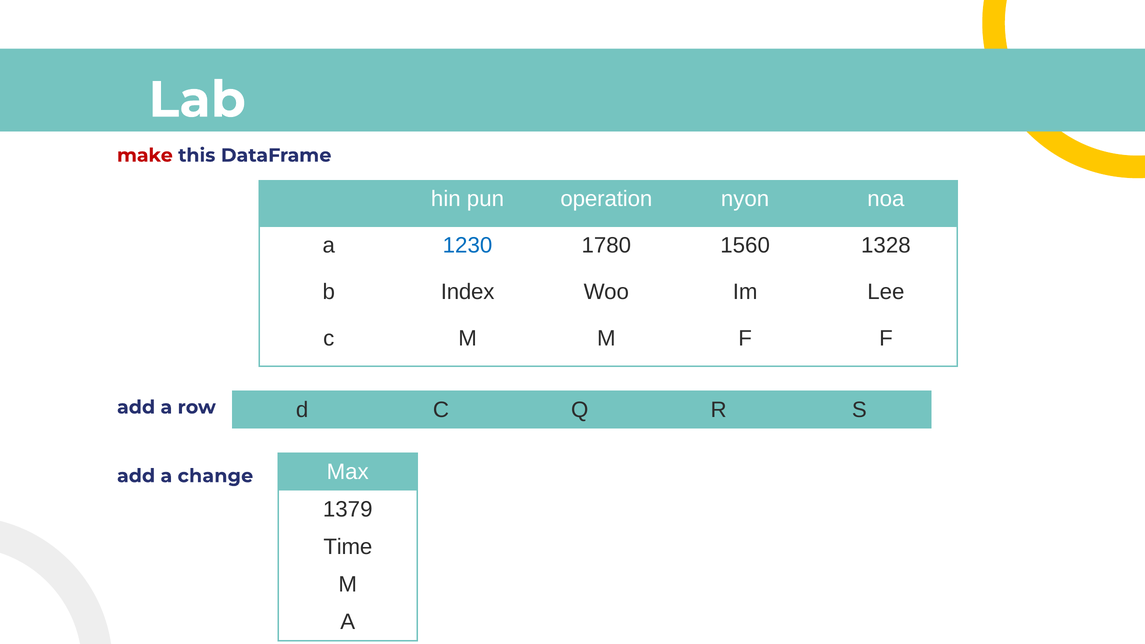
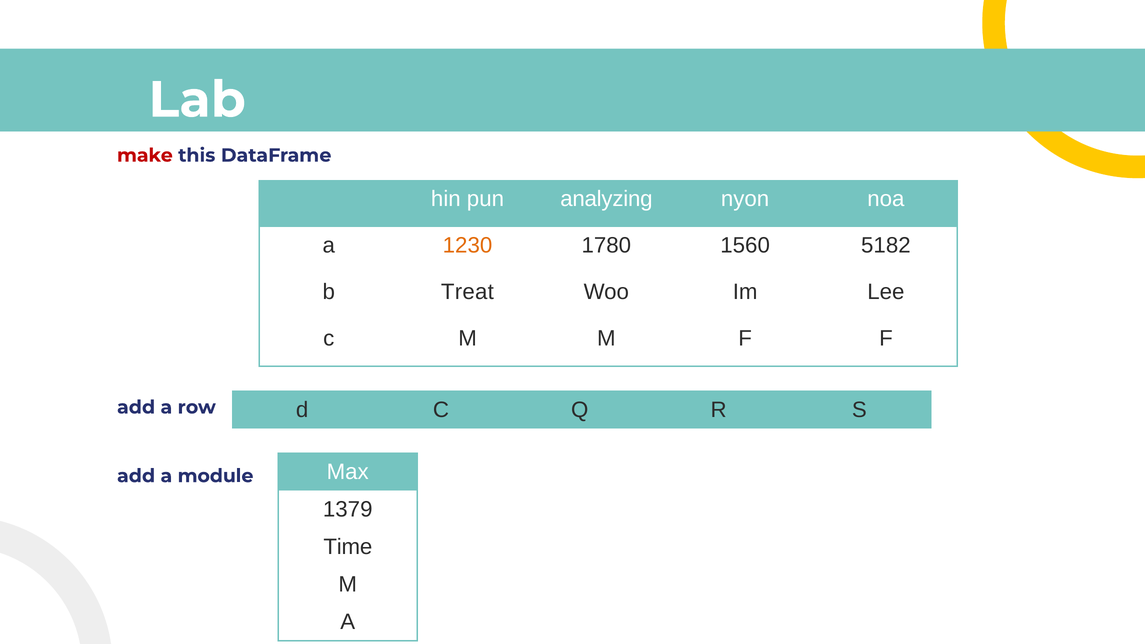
operation: operation -> analyzing
1230 colour: blue -> orange
1328: 1328 -> 5182
Index: Index -> Treat
change: change -> module
